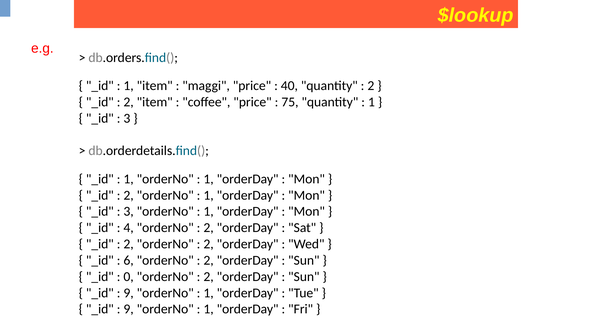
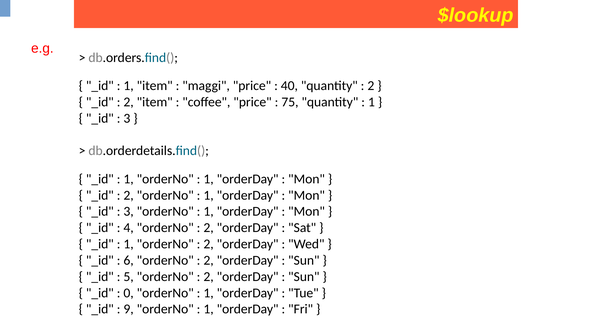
2 at (129, 244): 2 -> 1
0: 0 -> 5
9 at (129, 293): 9 -> 0
